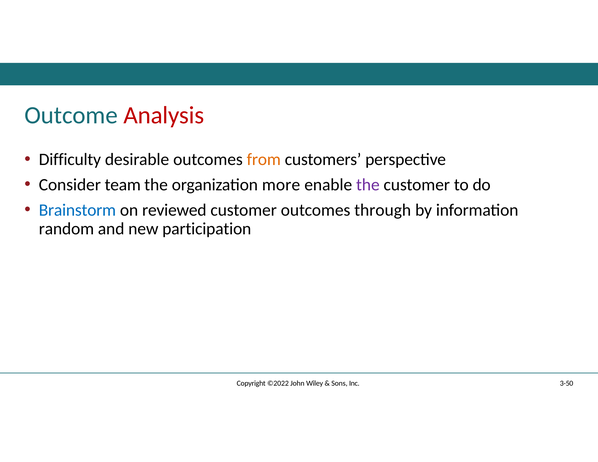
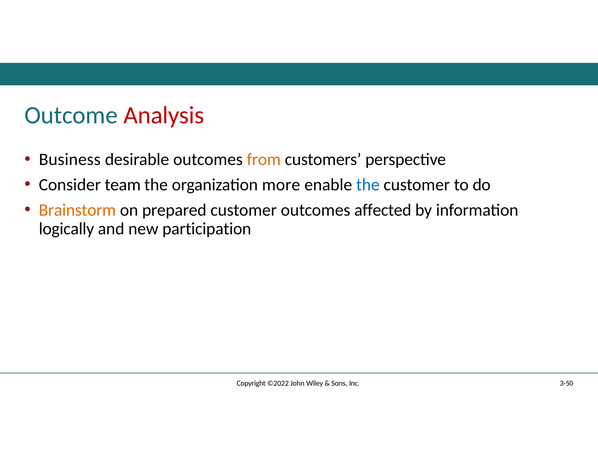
Difficulty: Difficulty -> Business
the at (368, 185) colour: purple -> blue
Brainstorm colour: blue -> orange
reviewed: reviewed -> prepared
through: through -> affected
random: random -> logically
